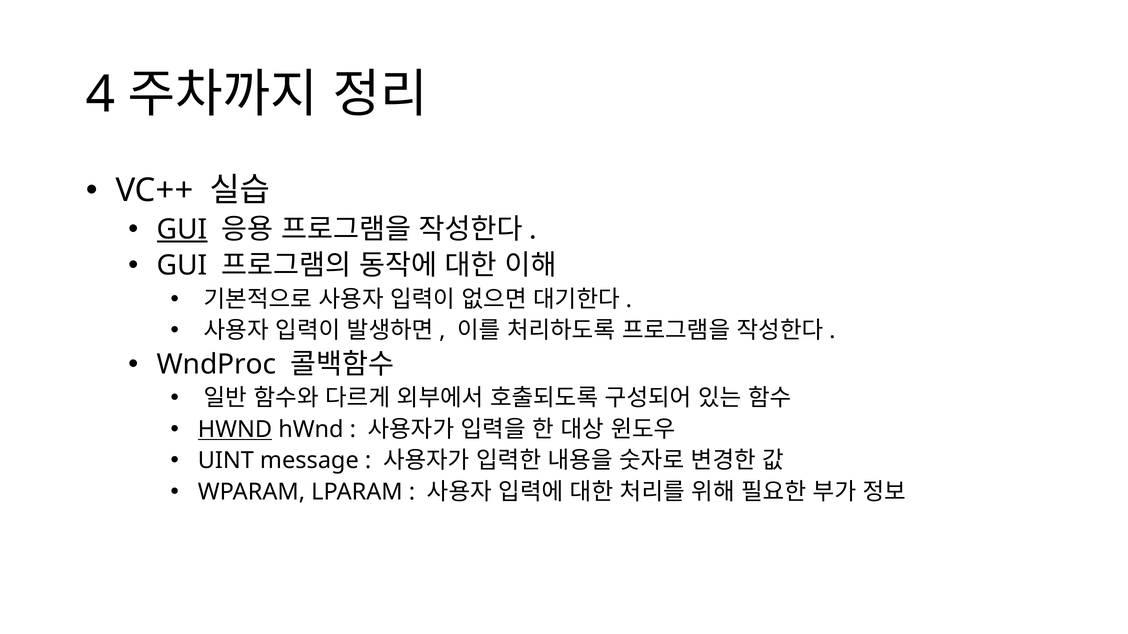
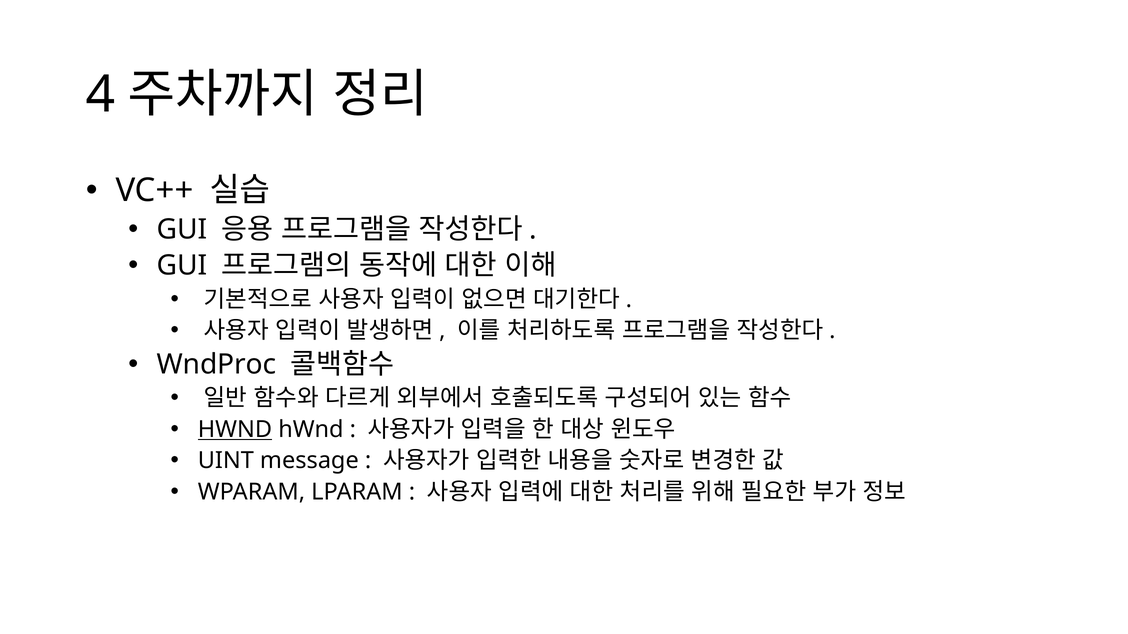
GUI at (182, 230) underline: present -> none
